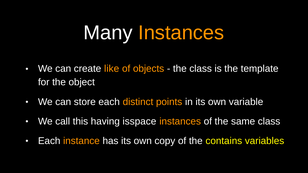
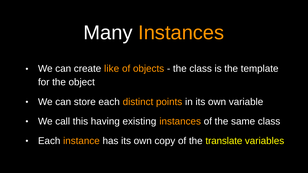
isspace: isspace -> existing
contains: contains -> translate
